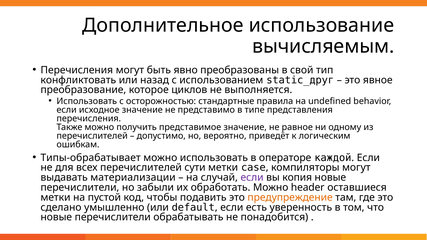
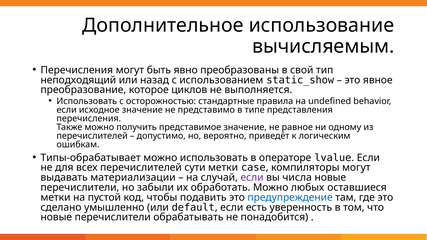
конфликтовать: конфликтовать -> неподходящий
static_друг: static_друг -> static_show
каждой: каждой -> lvalue
копия: копия -> числа
header: header -> любых
предупреждение colour: orange -> blue
